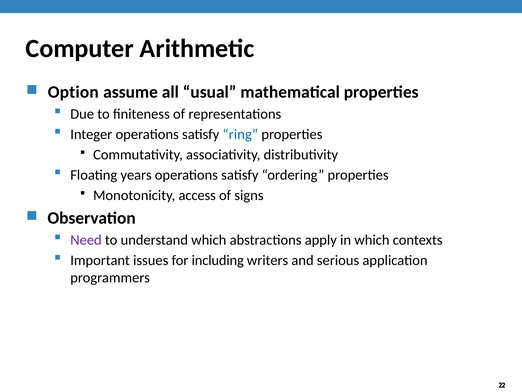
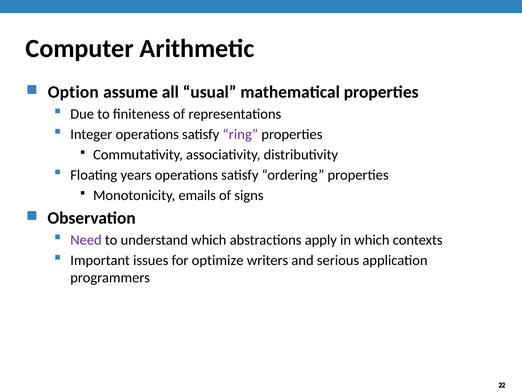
ring colour: blue -> purple
access: access -> emails
including: including -> optimize
